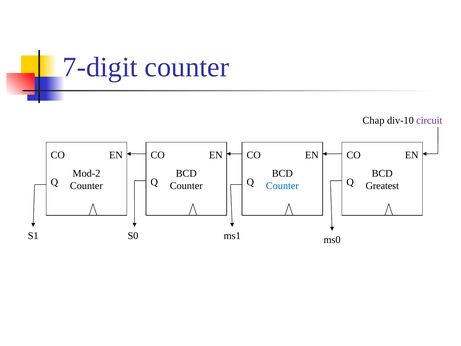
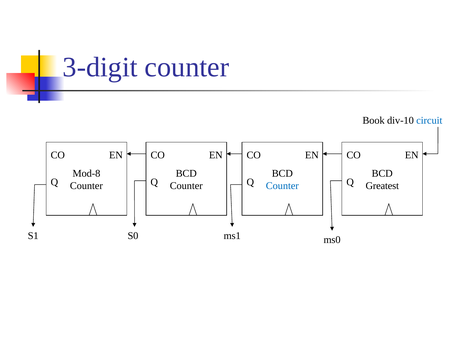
7-digit: 7-digit -> 3-digit
Chap: Chap -> Book
circuit colour: purple -> blue
Mod-2: Mod-2 -> Mod-8
